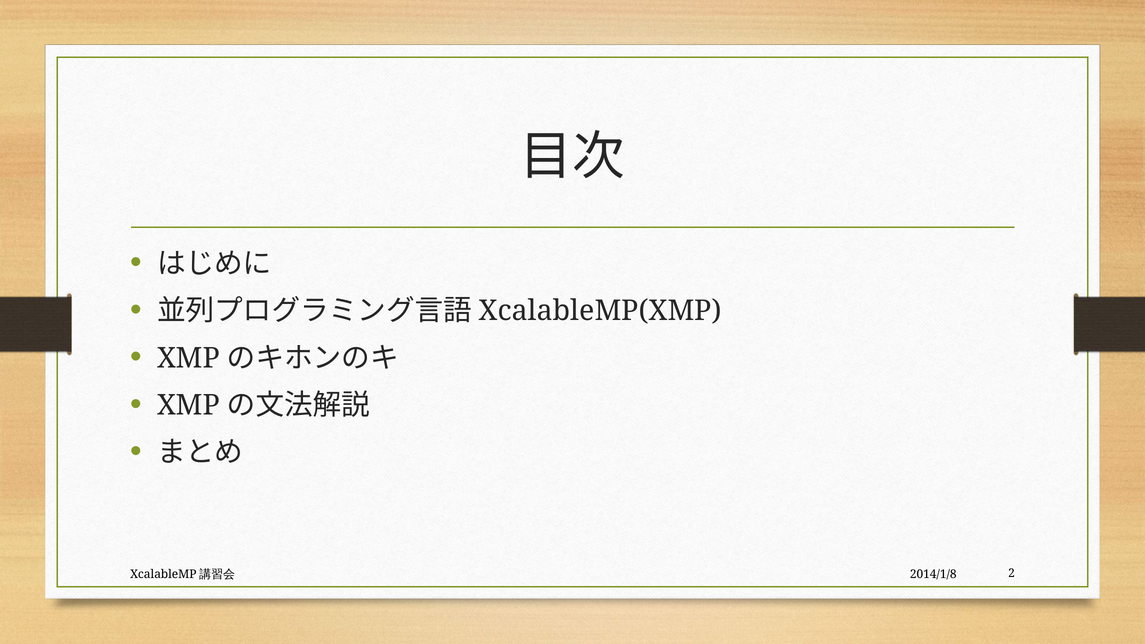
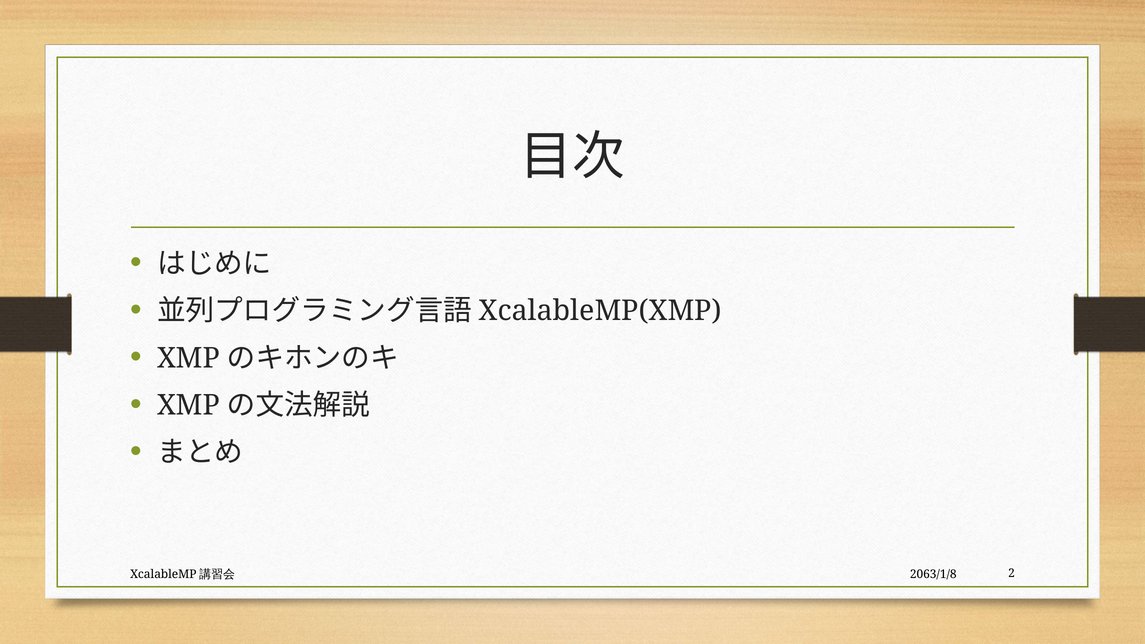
2014/1/8: 2014/1/8 -> 2063/1/8
